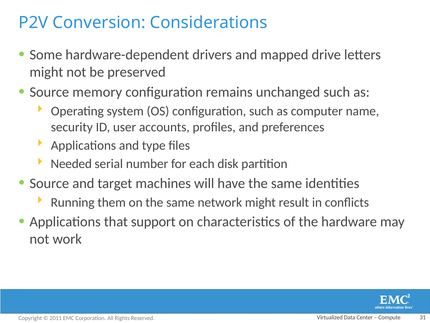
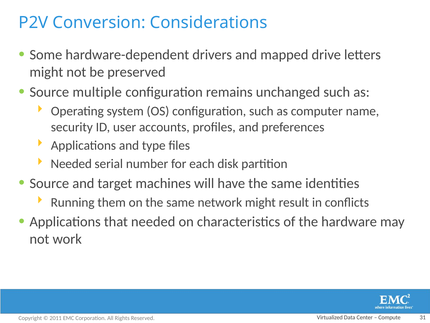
memory: memory -> multiple
that support: support -> needed
